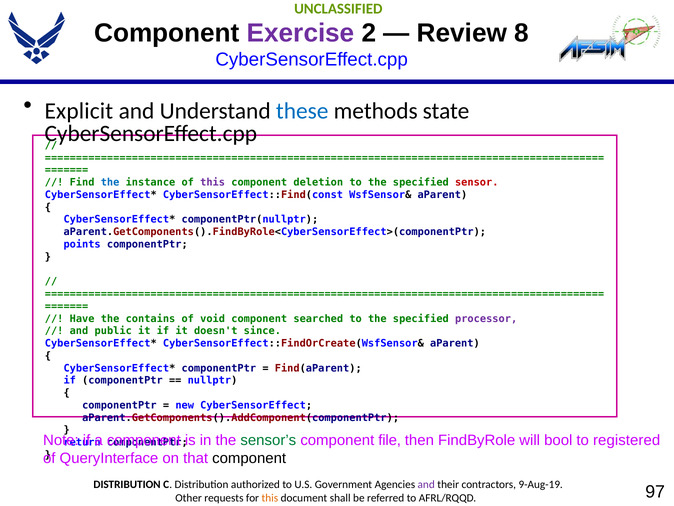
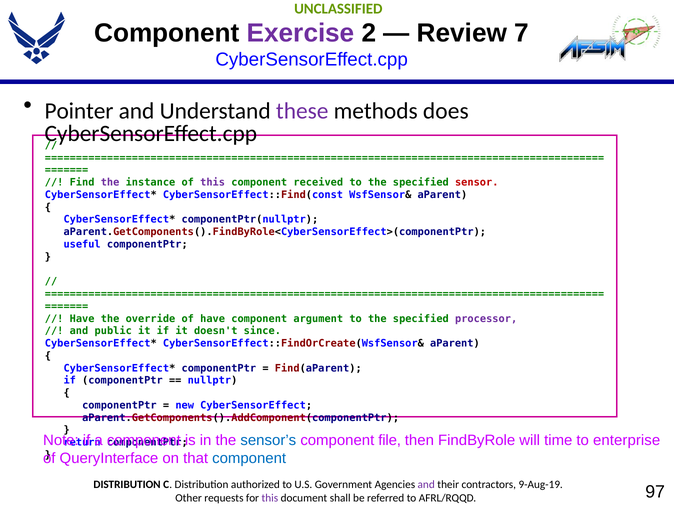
8: 8 -> 7
Explicit: Explicit -> Pointer
these colour: blue -> purple
state: state -> does
the at (110, 182) colour: blue -> purple
deletion: deletion -> received
points: points -> useful
contains: contains -> override
of void: void -> have
searched: searched -> argument
sensor’s colour: green -> blue
bool: bool -> time
registered: registered -> enterprise
component at (249, 458) colour: black -> blue
this at (270, 498) colour: orange -> purple
